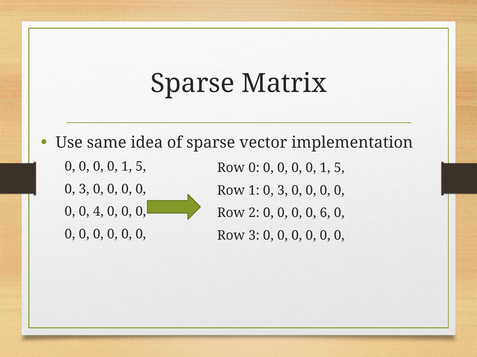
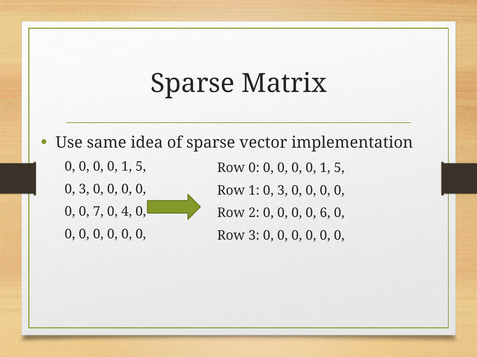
4: 4 -> 7
0 at (127, 212): 0 -> 4
